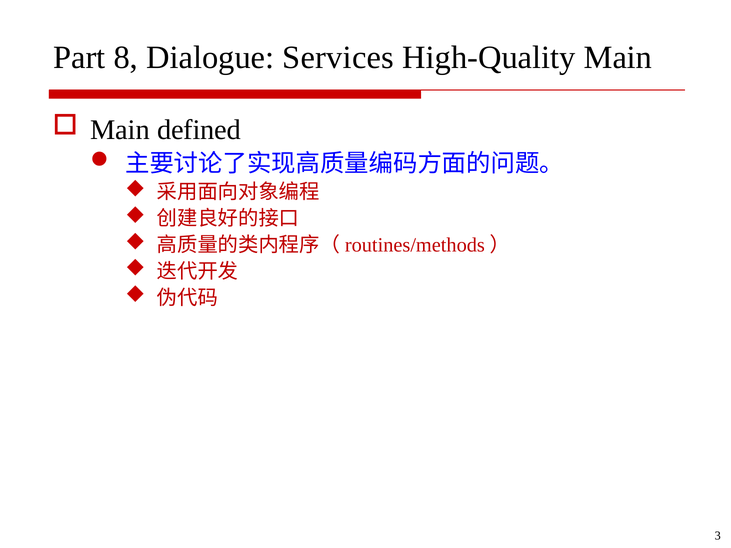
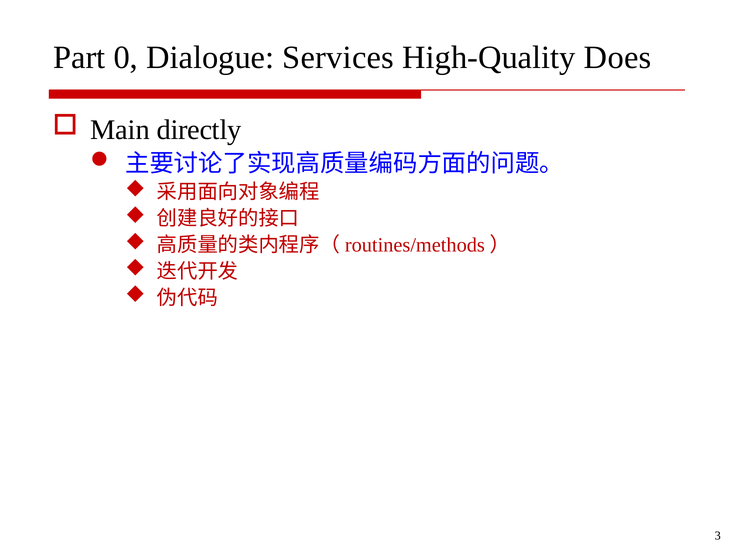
8: 8 -> 0
High-Quality Main: Main -> Does
defined: defined -> directly
